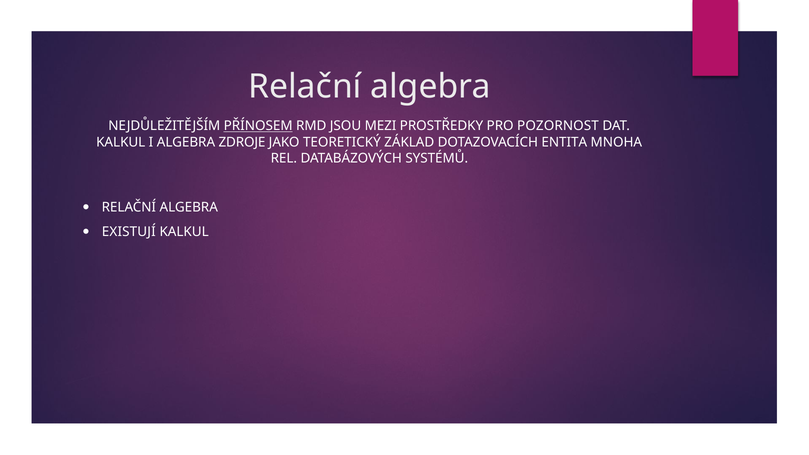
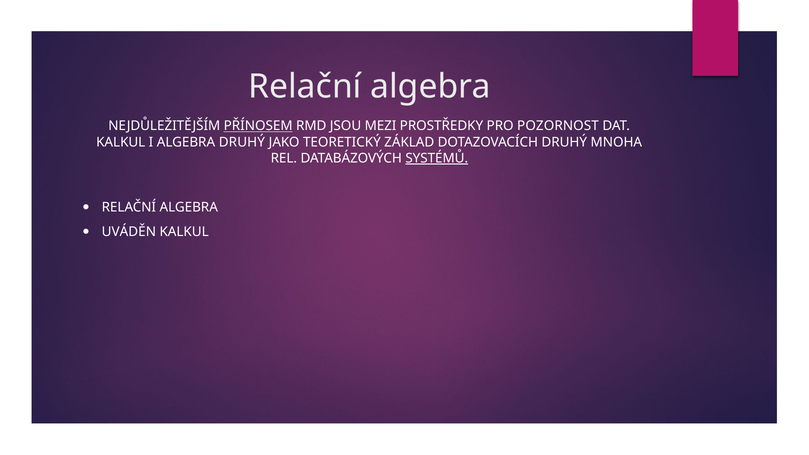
ALGEBRA ZDROJE: ZDROJE -> DRUHÝ
DOTAZOVACÍCH ENTITA: ENTITA -> DRUHÝ
SYSTÉMŮ underline: none -> present
EXISTUJÍ: EXISTUJÍ -> UVÁDĚN
